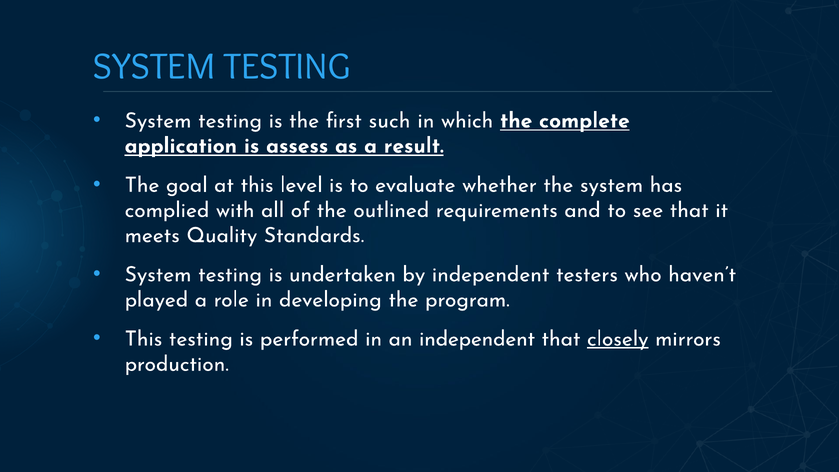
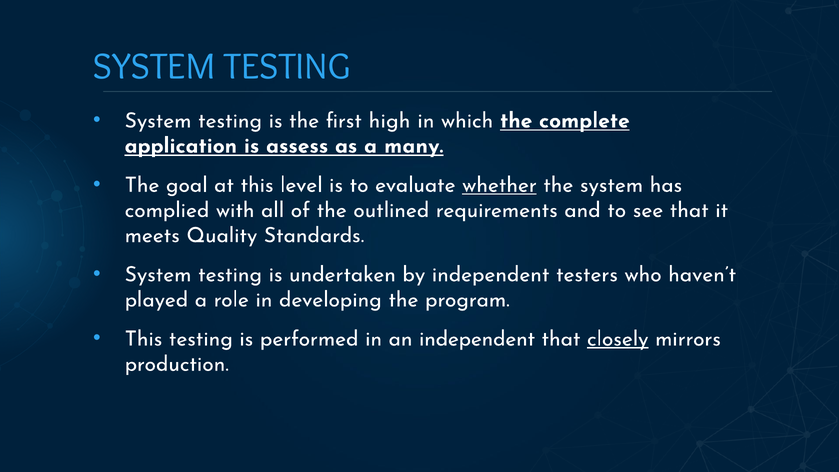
such: such -> high
result: result -> many
whether underline: none -> present
